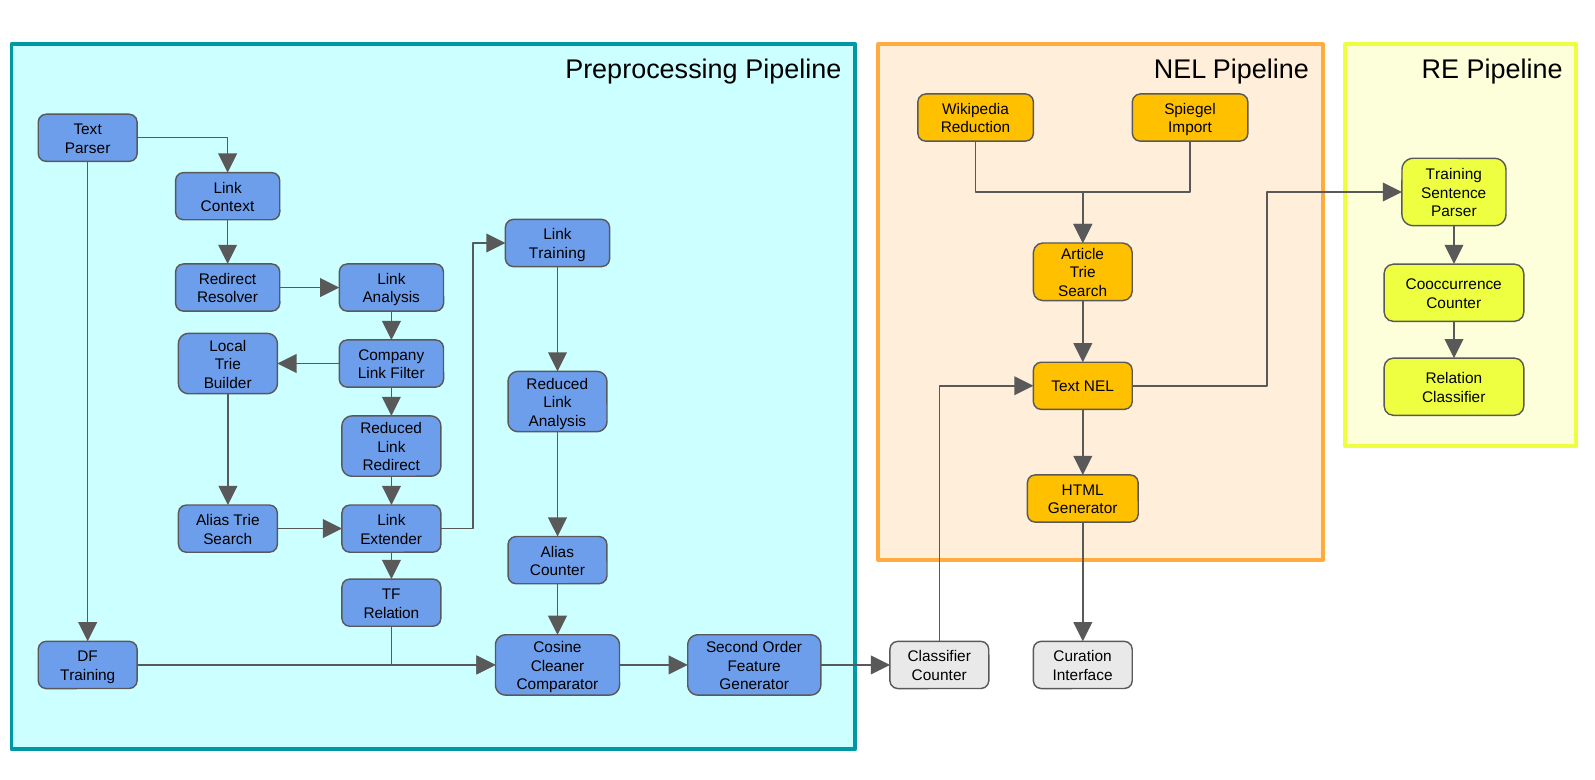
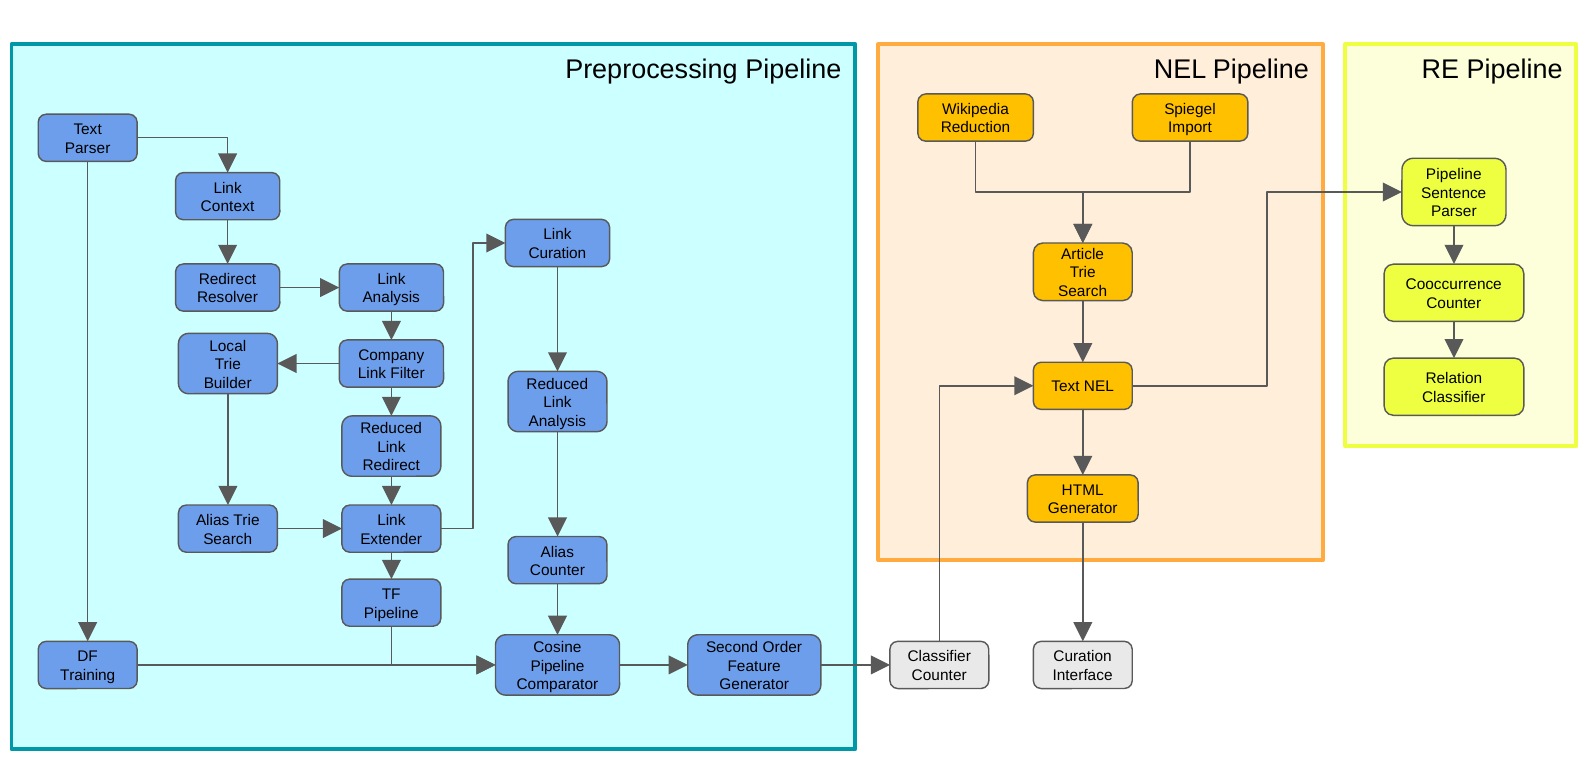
Training at (1454, 175): Training -> Pipeline
Training at (557, 253): Training -> Curation
Relation at (391, 613): Relation -> Pipeline
Cleaner at (558, 666): Cleaner -> Pipeline
